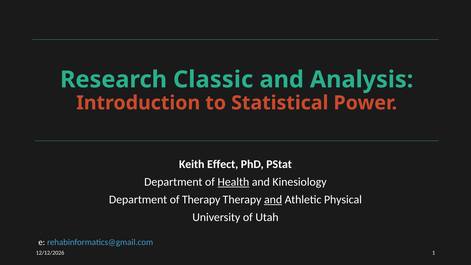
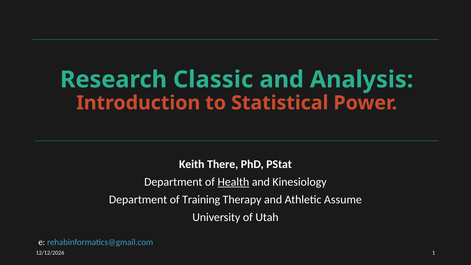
Effect: Effect -> There
of Therapy: Therapy -> Training
and at (273, 200) underline: present -> none
Physical: Physical -> Assume
